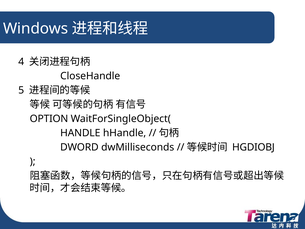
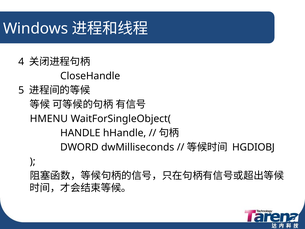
OPTION: OPTION -> HMENU
